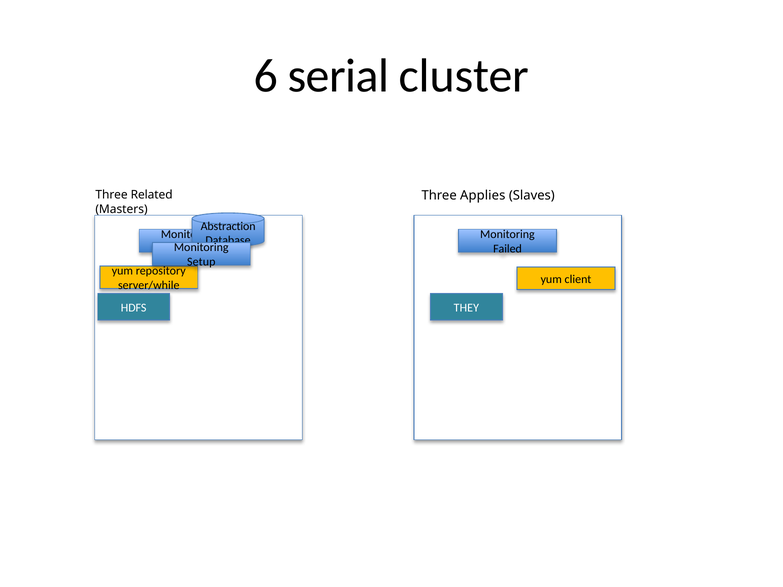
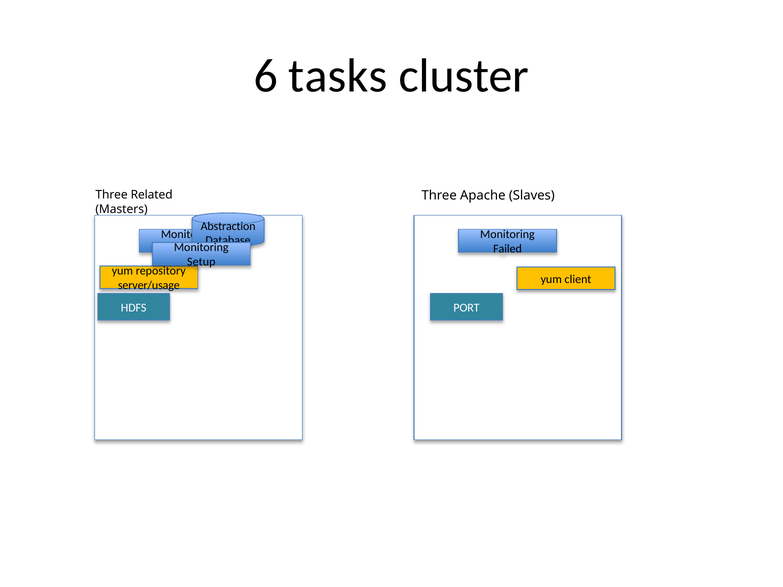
serial: serial -> tasks
Applies: Applies -> Apache
server/while: server/while -> server/usage
THEY: THEY -> PORT
